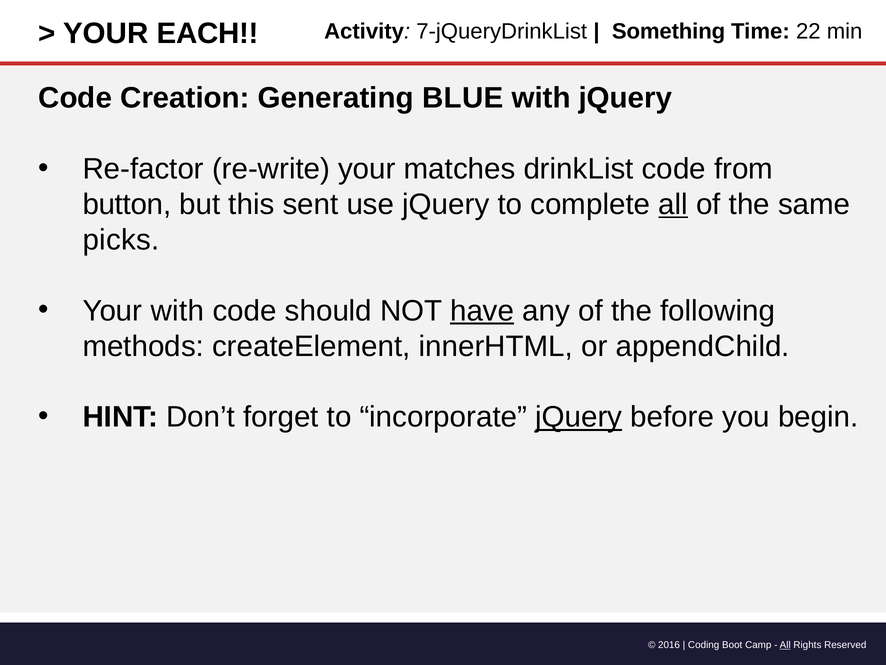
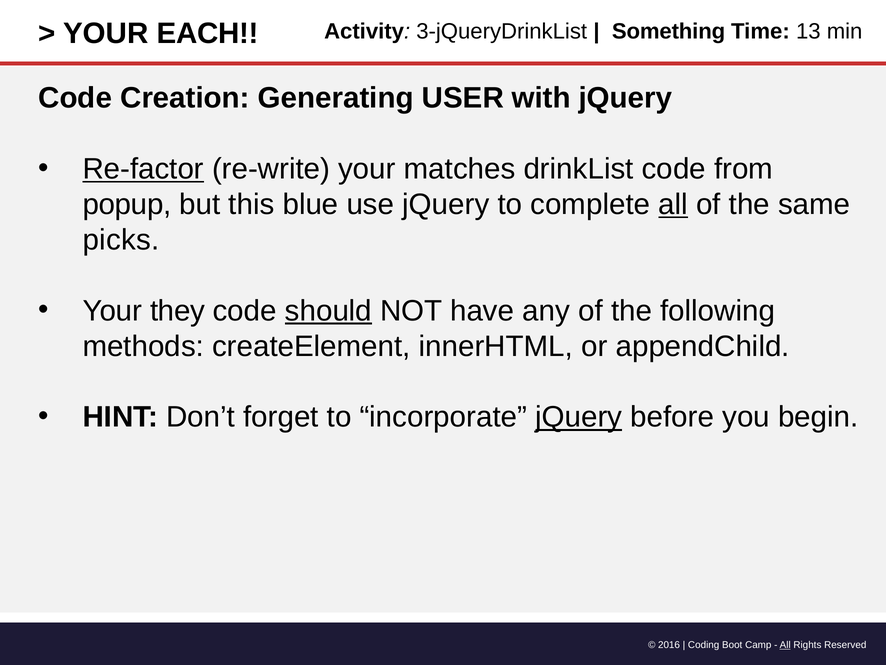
7-jQueryDrinkList: 7-jQueryDrinkList -> 3-jQueryDrinkList
22: 22 -> 13
BLUE: BLUE -> USER
Re-factor underline: none -> present
button: button -> popup
sent: sent -> blue
Your with: with -> they
should underline: none -> present
have underline: present -> none
